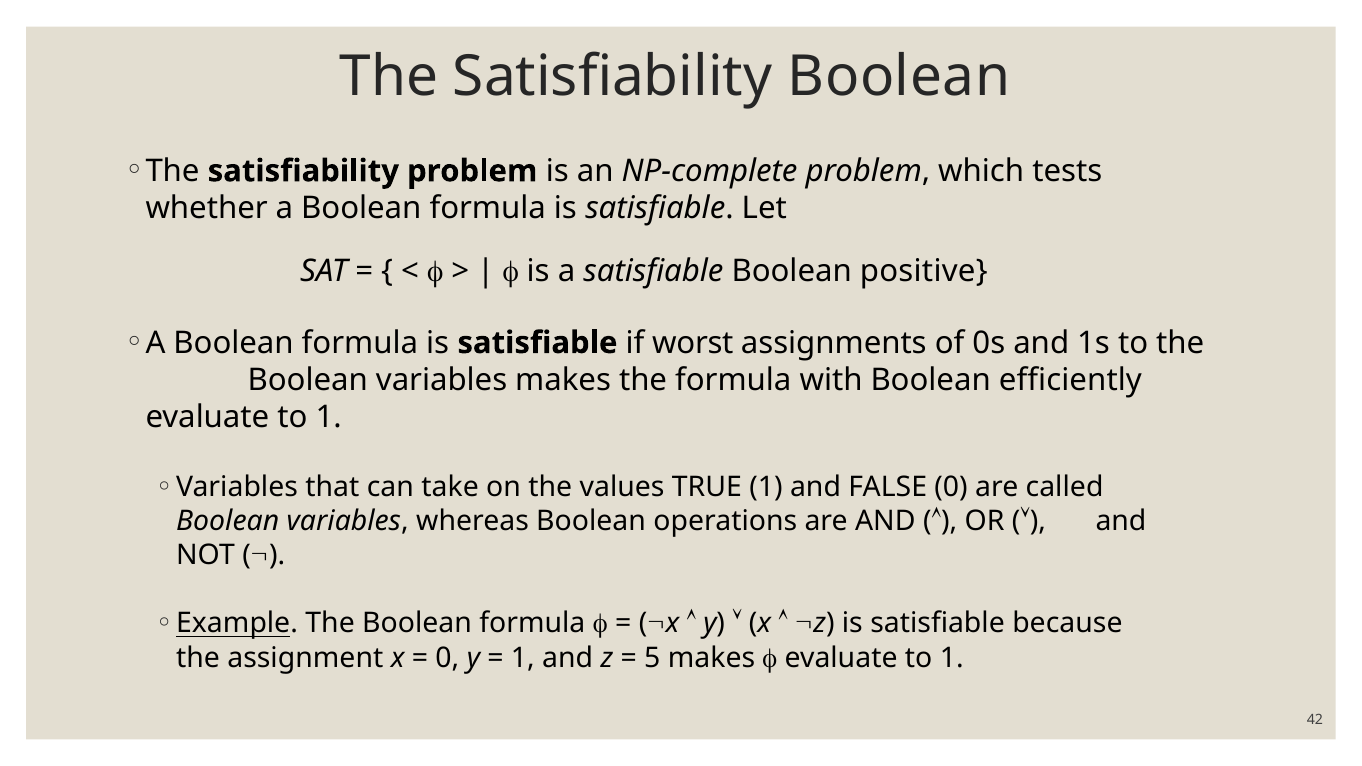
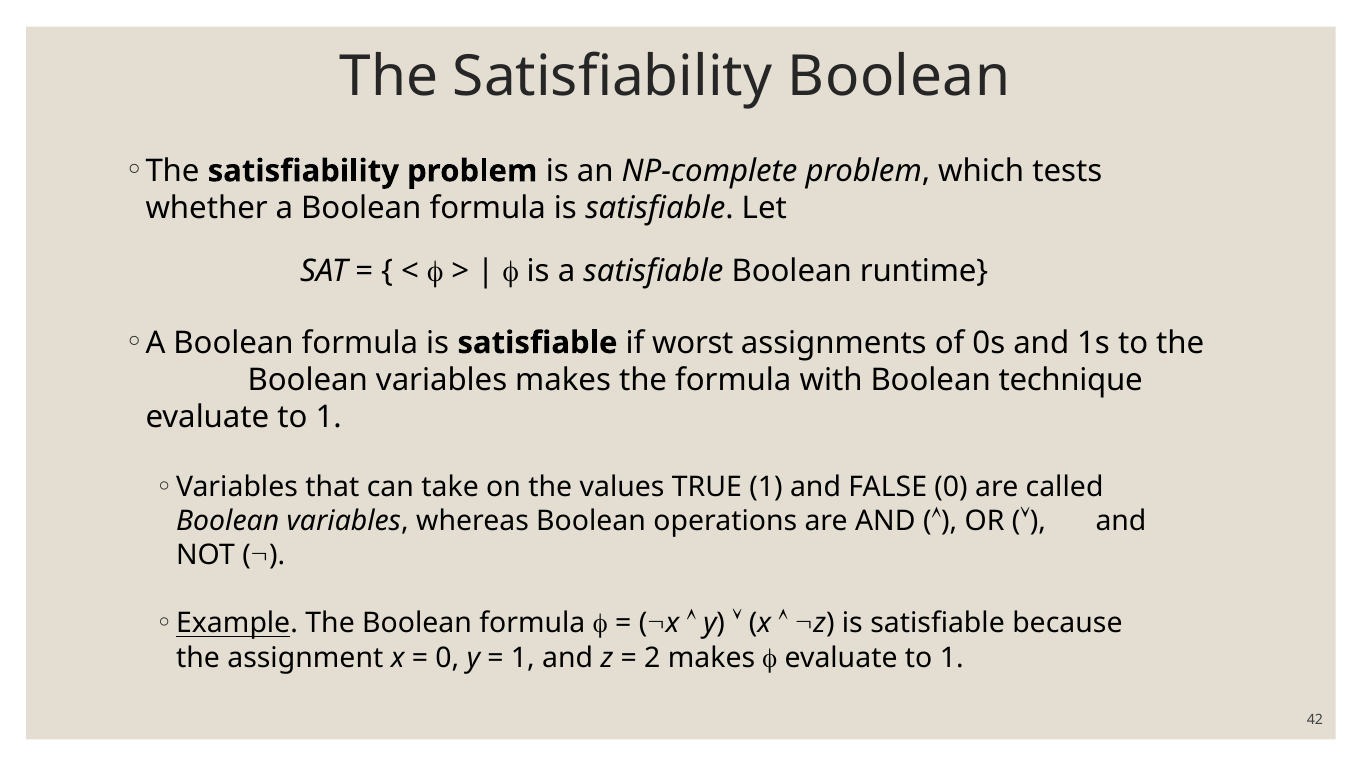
positive: positive -> runtime
efficiently: efficiently -> technique
5: 5 -> 2
